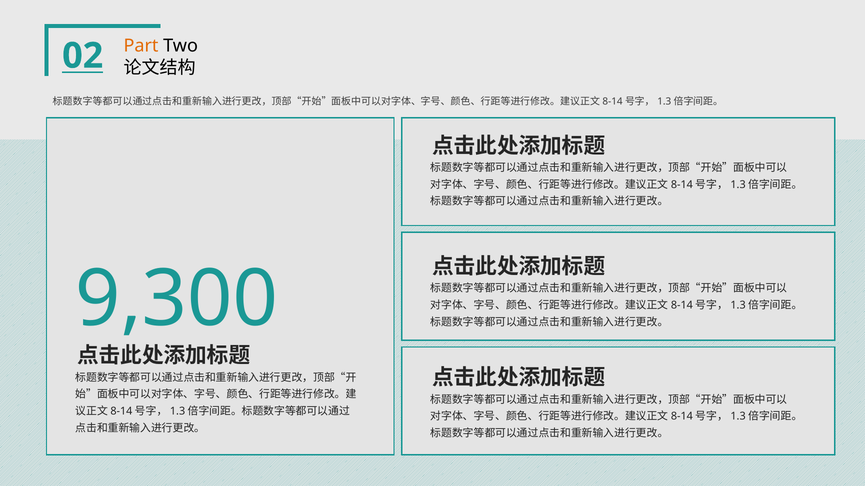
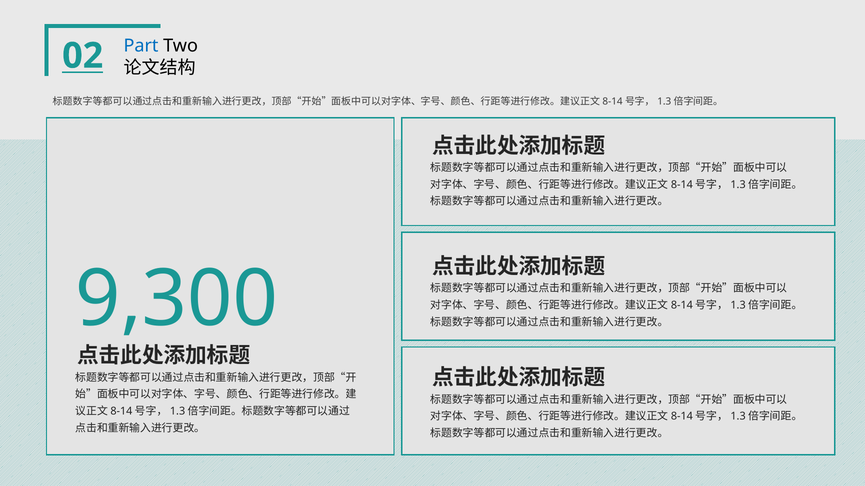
Part colour: orange -> blue
